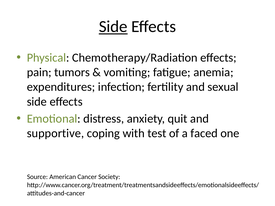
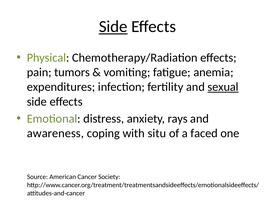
sexual underline: none -> present
quit: quit -> rays
supportive: supportive -> awareness
test: test -> situ
